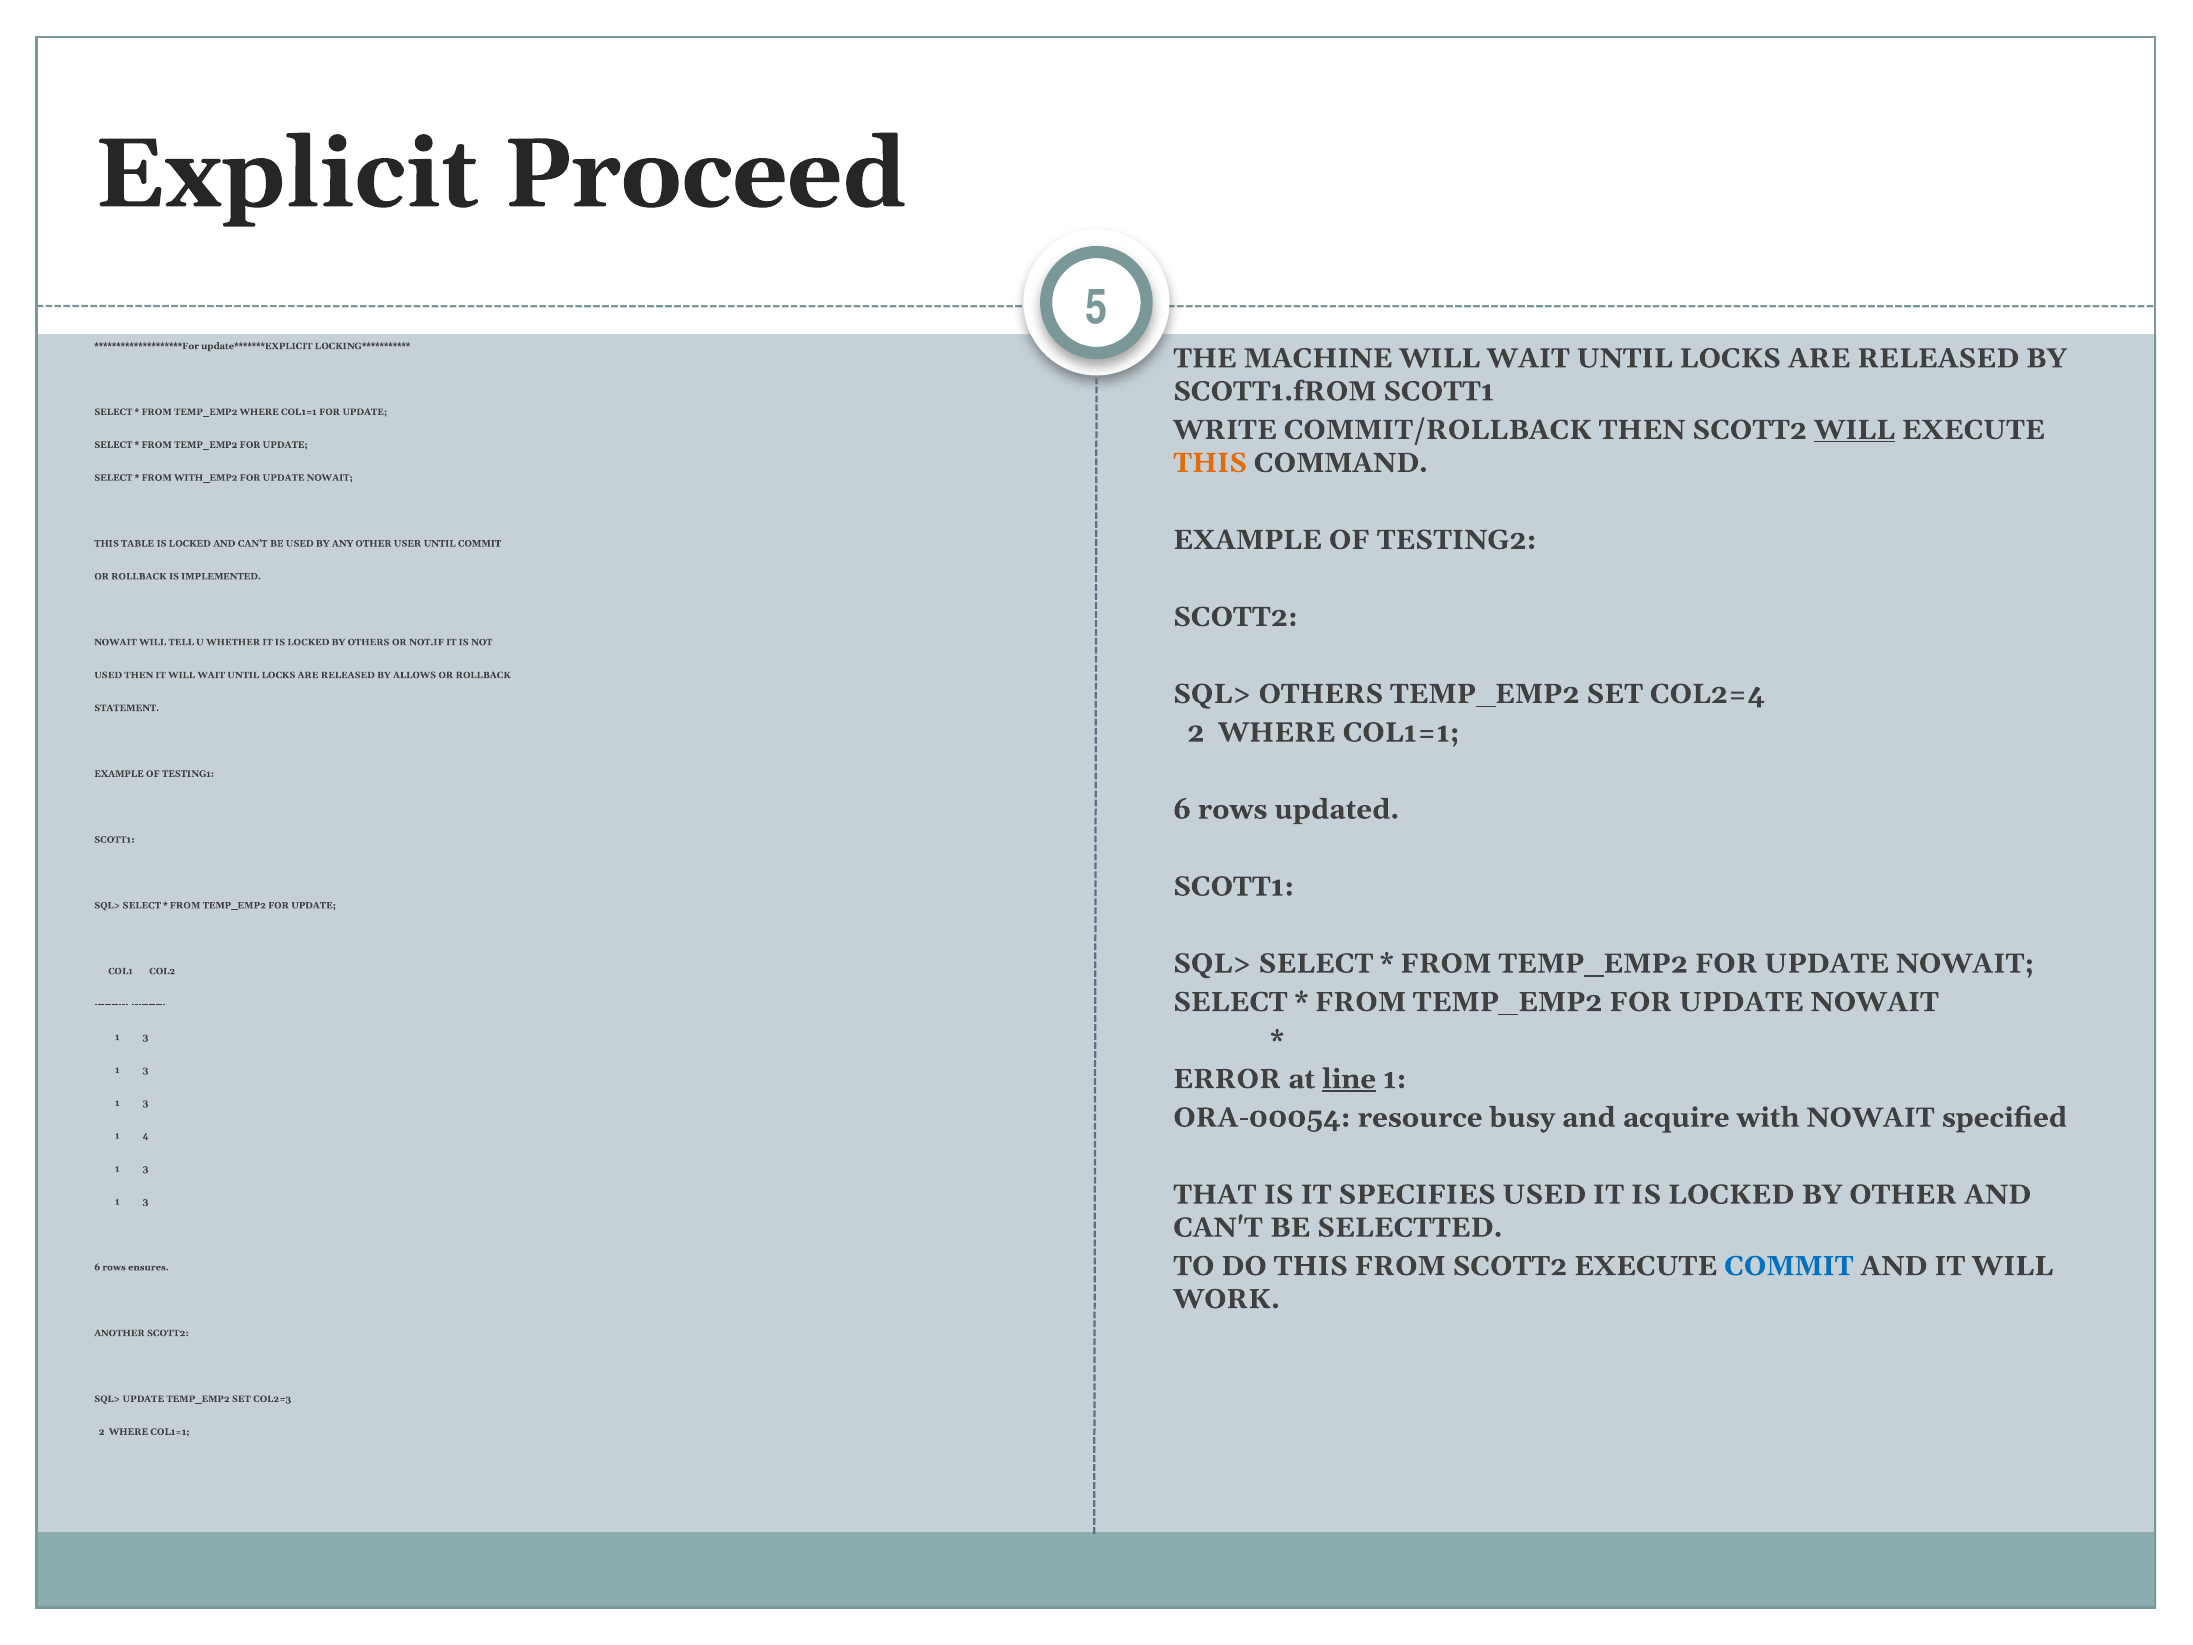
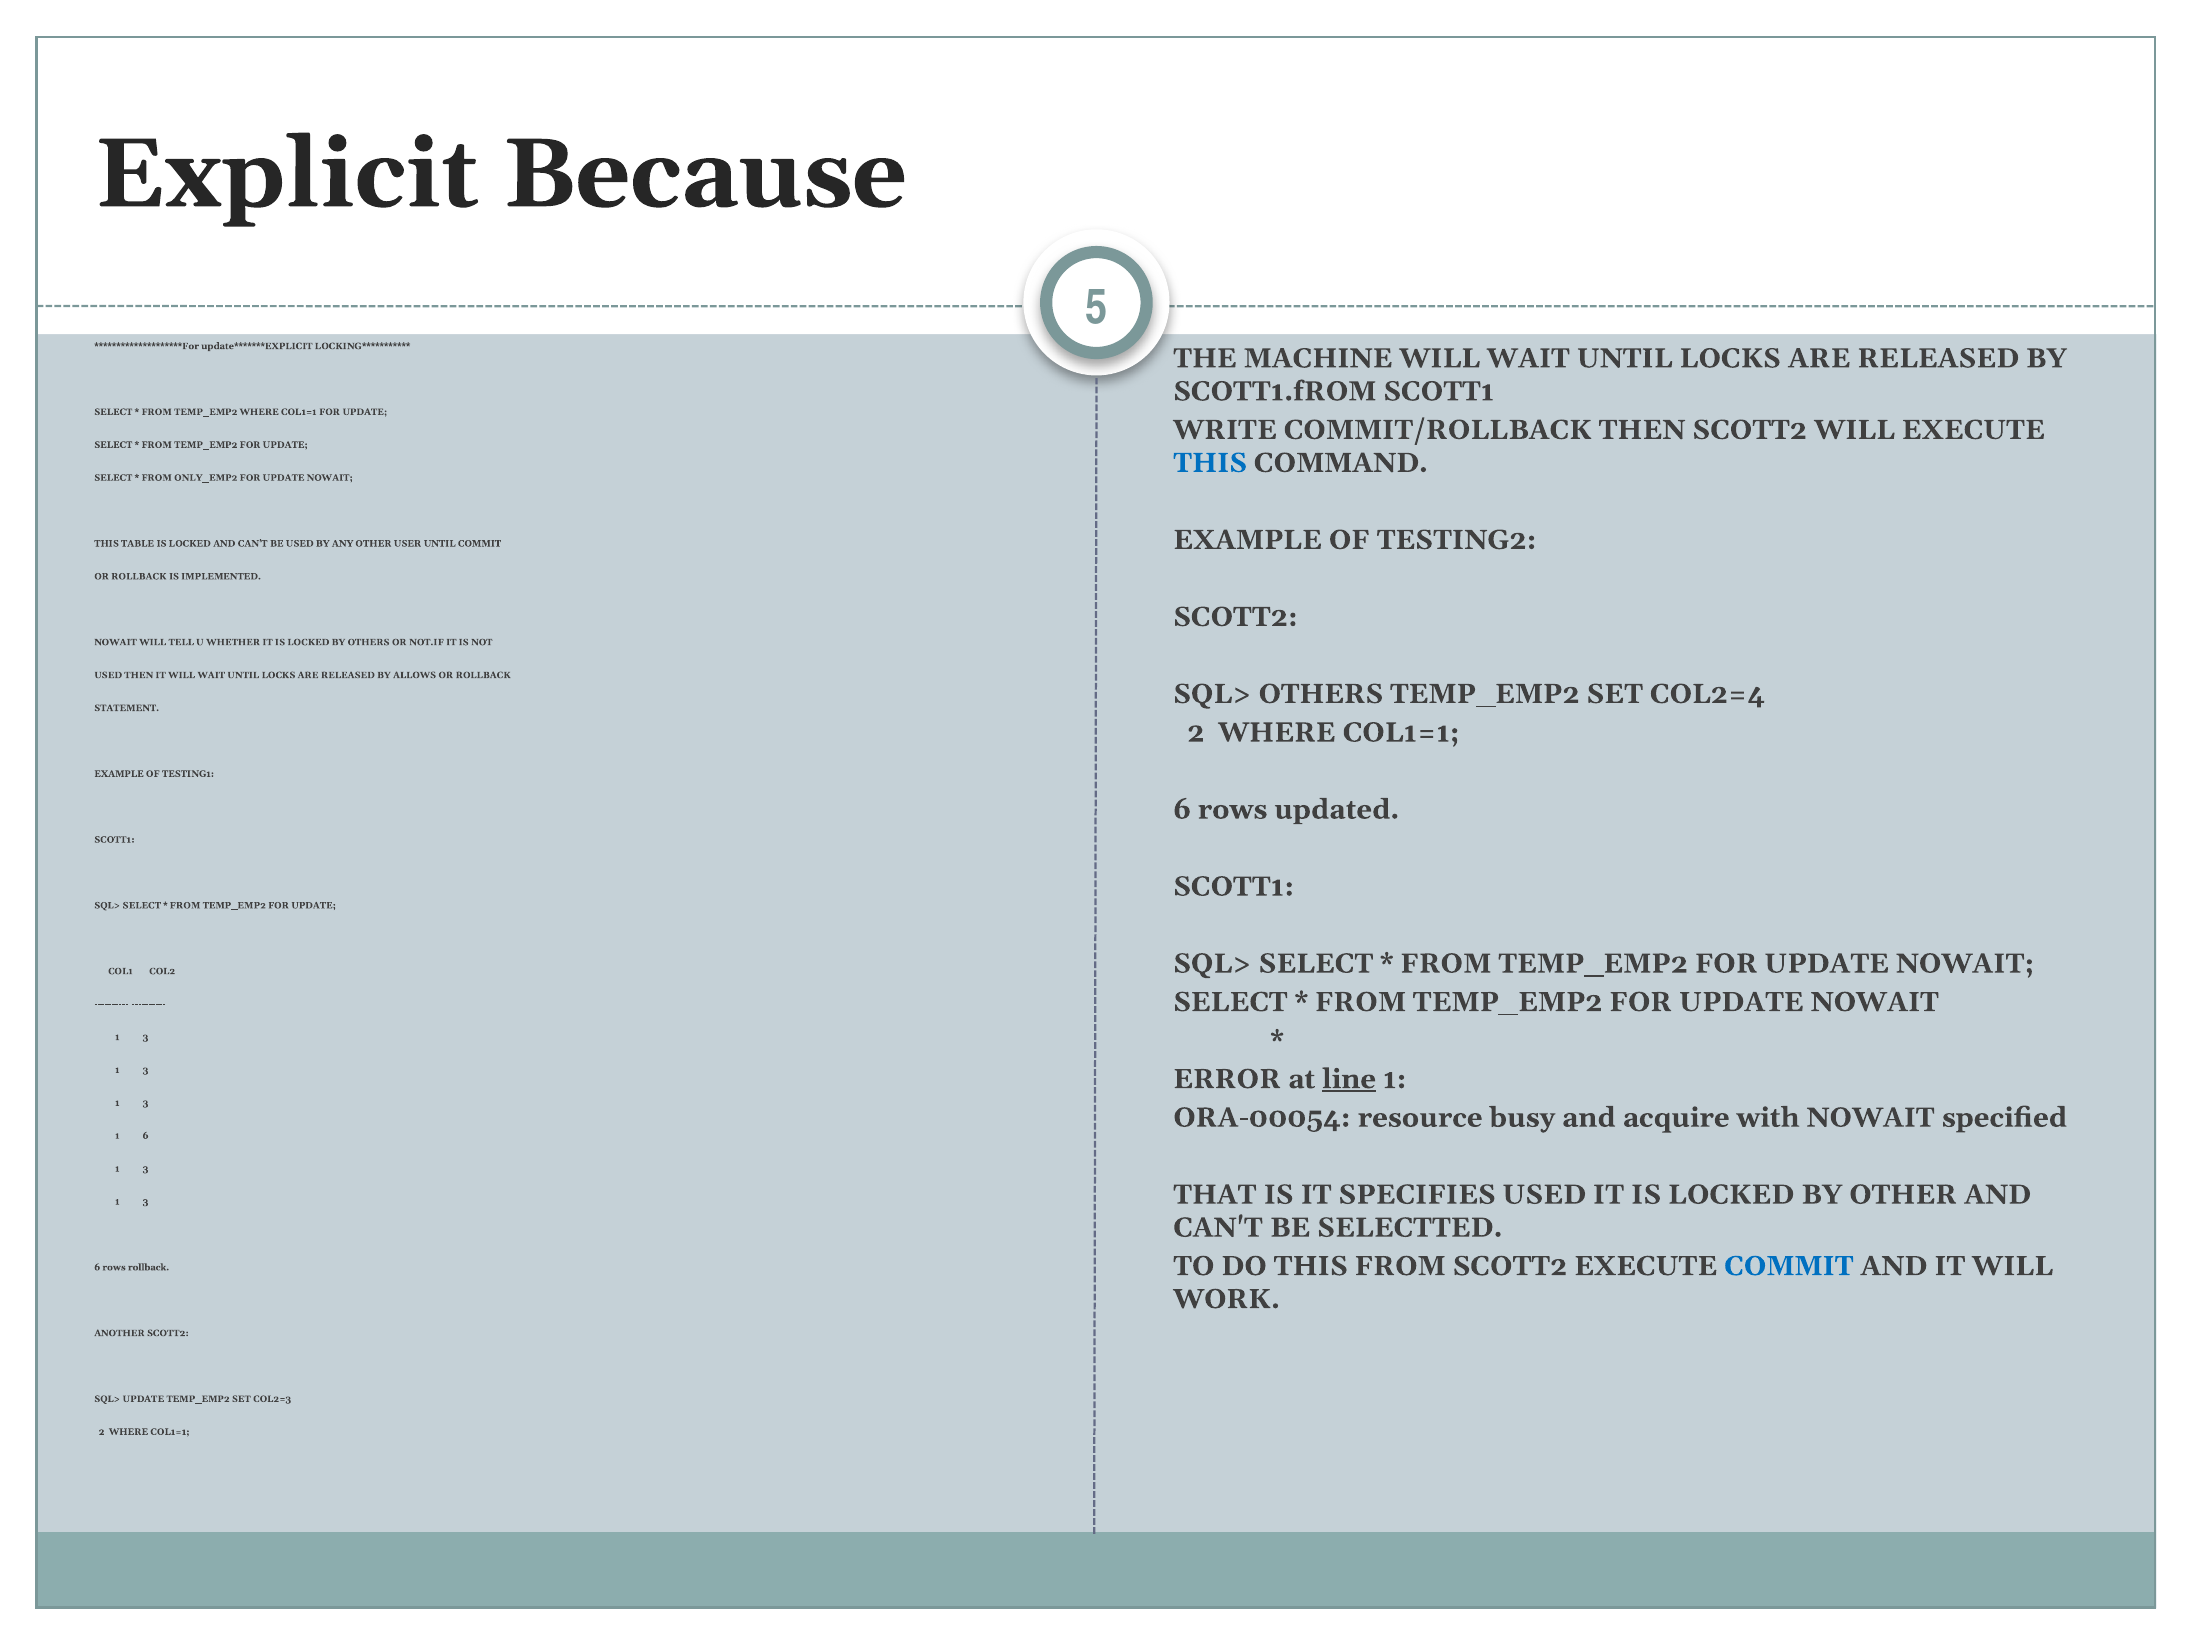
Proceed: Proceed -> Because
WILL at (1855, 430) underline: present -> none
THIS at (1210, 463) colour: orange -> blue
WITH_EMP2: WITH_EMP2 -> ONLY_EMP2
1 4: 4 -> 6
rows ensures: ensures -> rollback
